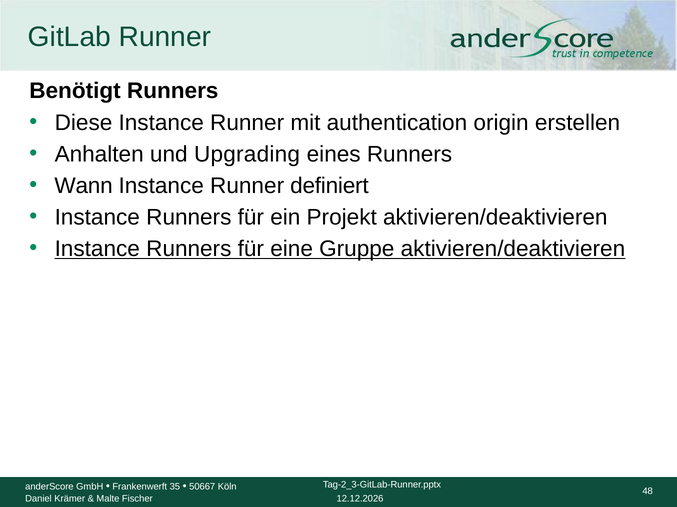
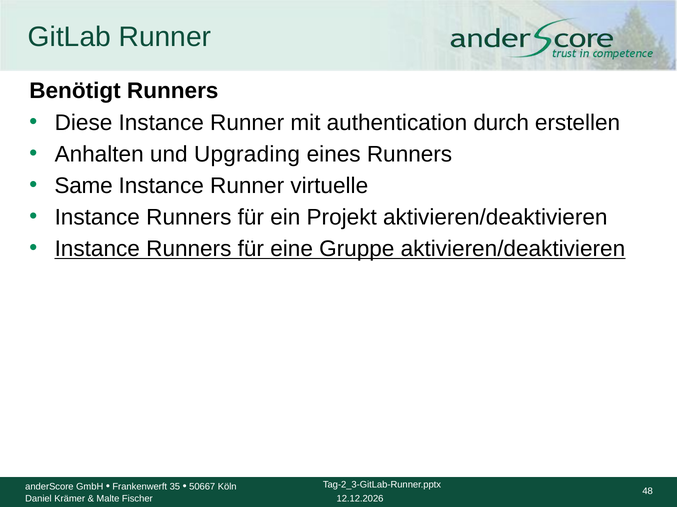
origin: origin -> durch
Wann: Wann -> Same
definiert: definiert -> virtuelle
